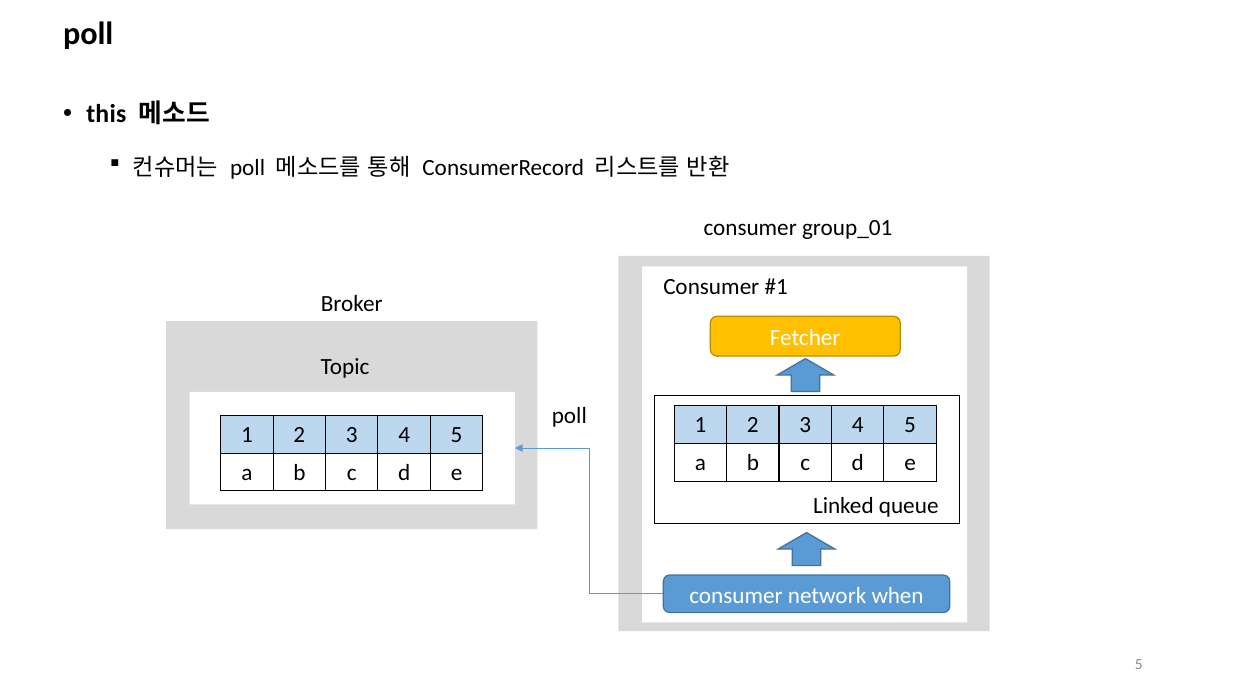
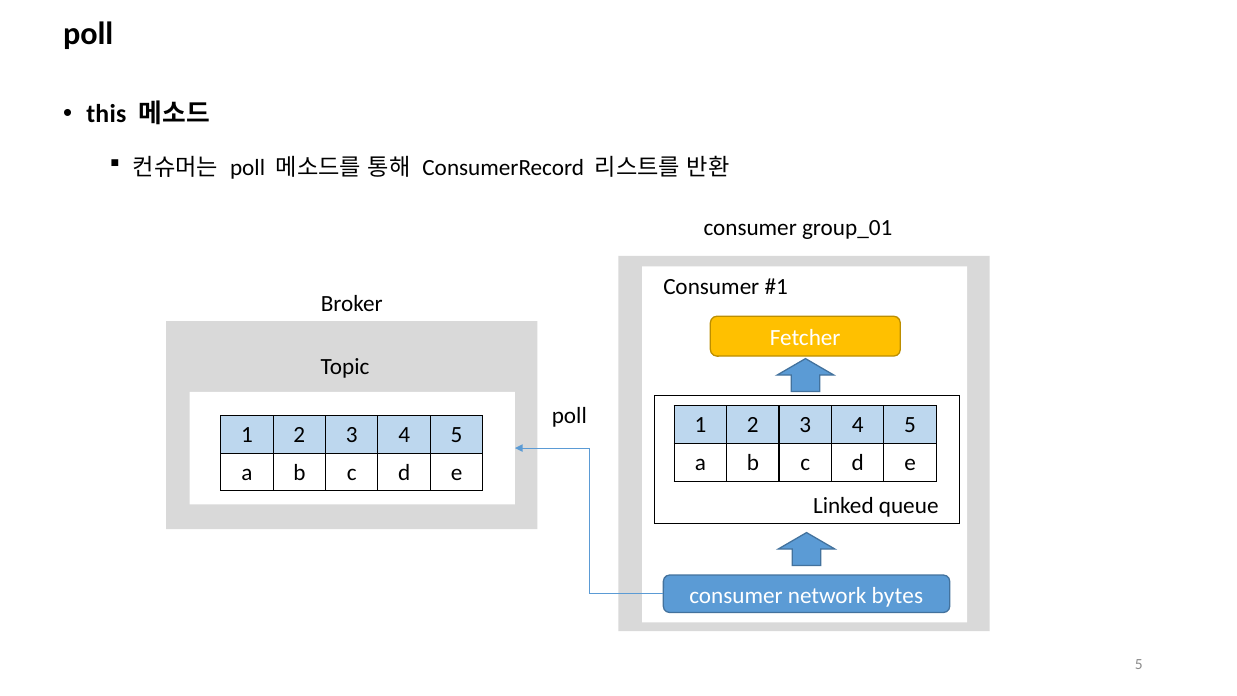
when: when -> bytes
